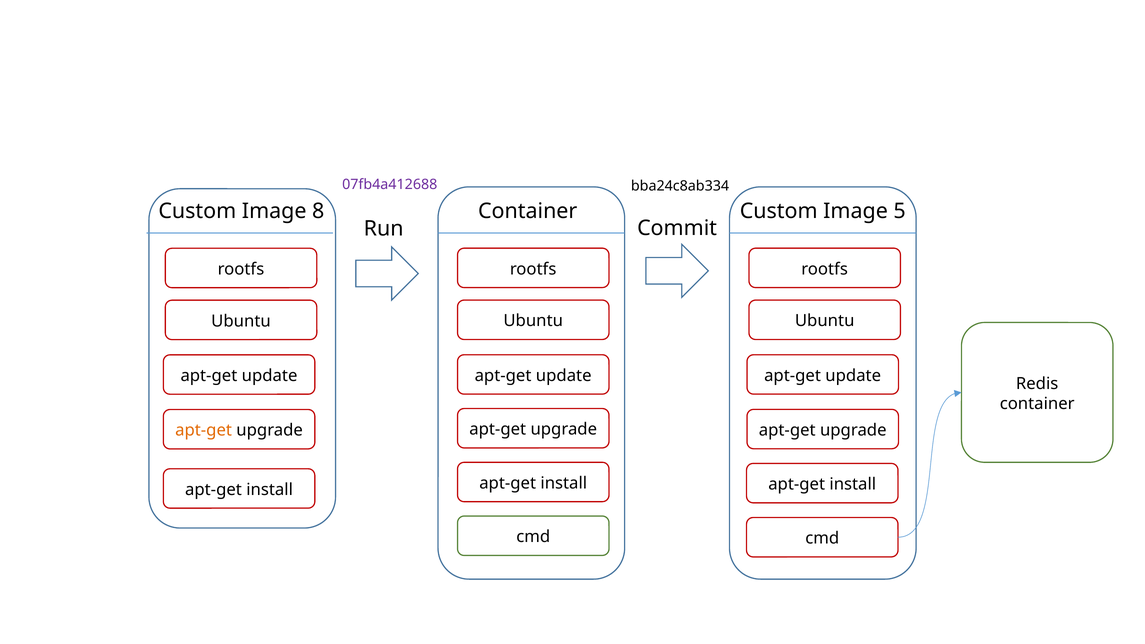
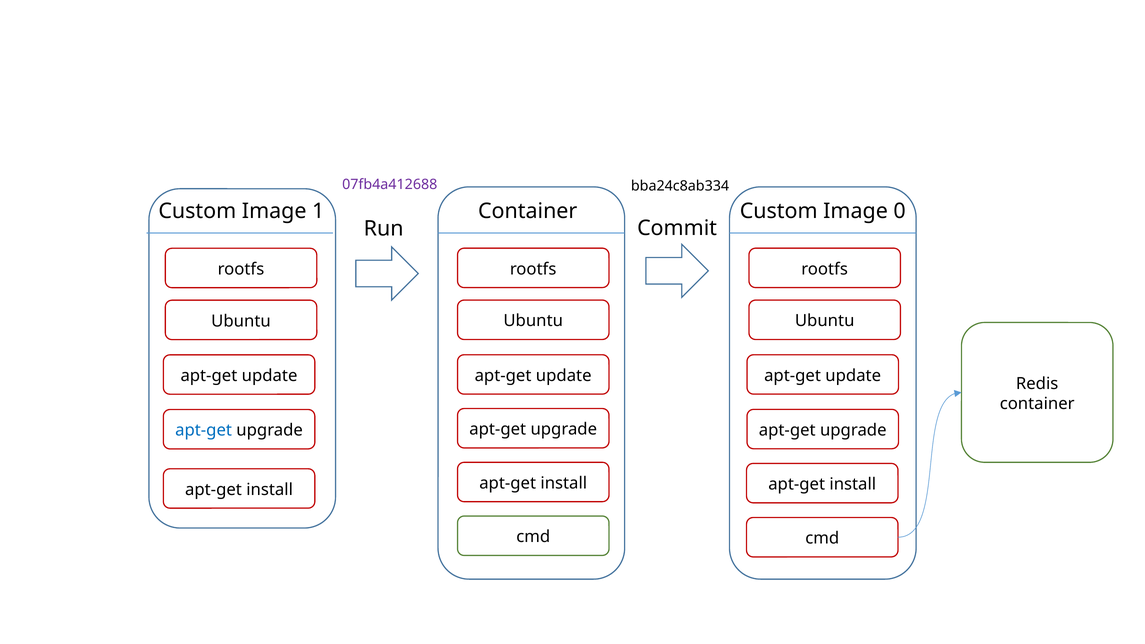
8: 8 -> 1
5: 5 -> 0
apt-get at (204, 430) colour: orange -> blue
